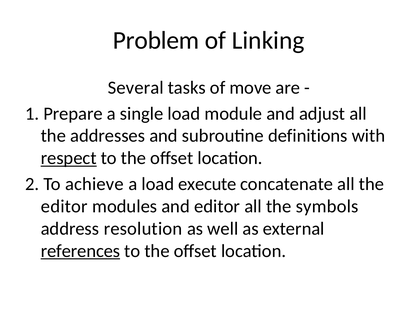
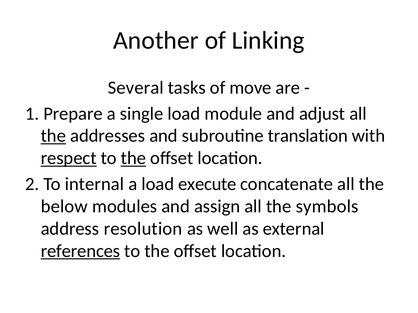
Problem: Problem -> Another
the at (53, 136) underline: none -> present
definitions: definitions -> translation
the at (133, 158) underline: none -> present
achieve: achieve -> internal
editor at (64, 207): editor -> below
and editor: editor -> assign
